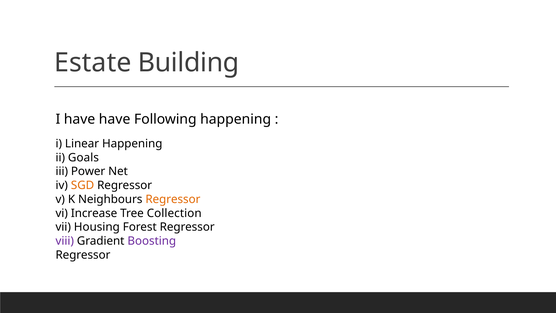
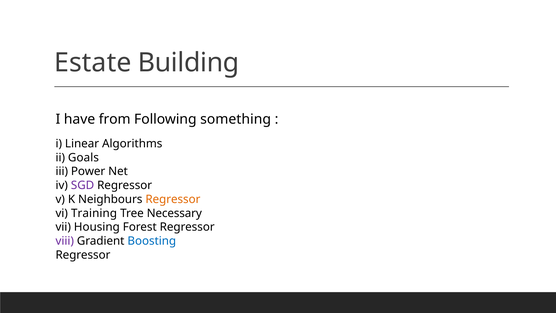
have have: have -> from
Following happening: happening -> something
Linear Happening: Happening -> Algorithms
SGD colour: orange -> purple
Increase: Increase -> Training
Collection: Collection -> Necessary
Boosting colour: purple -> blue
